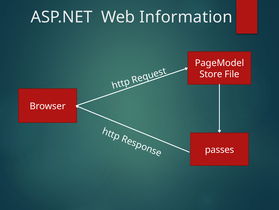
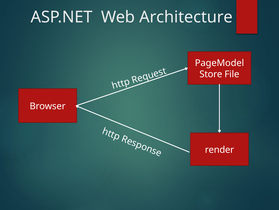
Information: Information -> Architecture
passes: passes -> render
